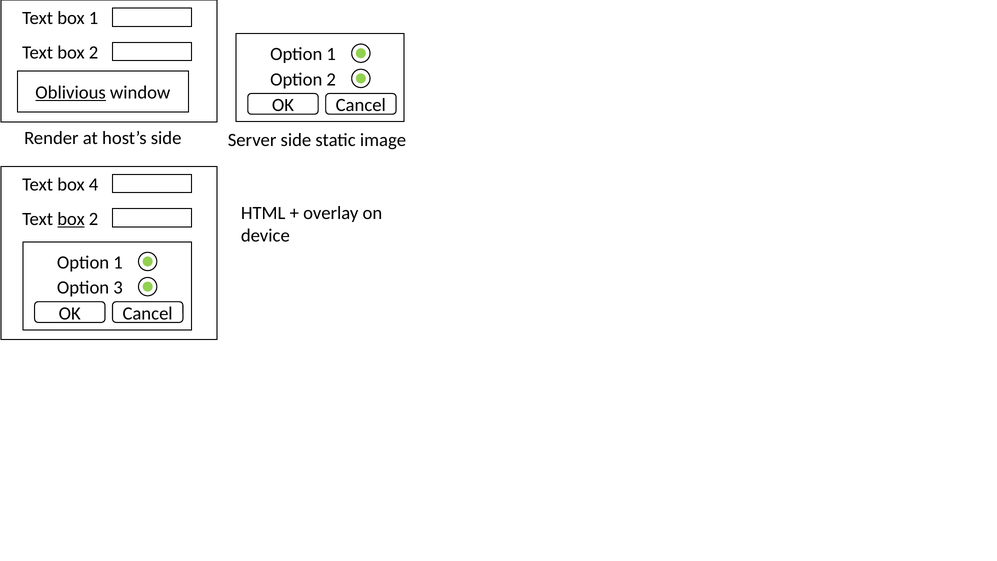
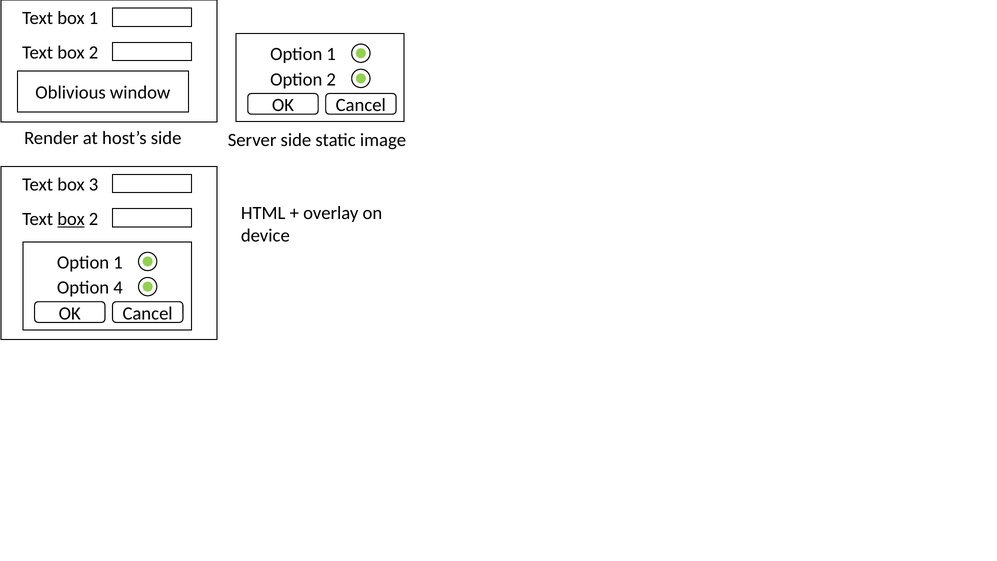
Oblivious underline: present -> none
4: 4 -> 3
3: 3 -> 4
